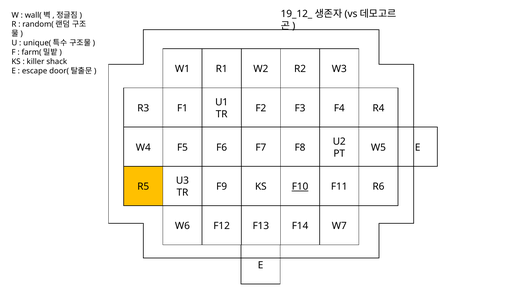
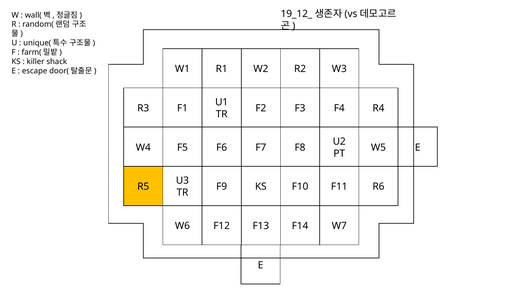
F10 underline: present -> none
